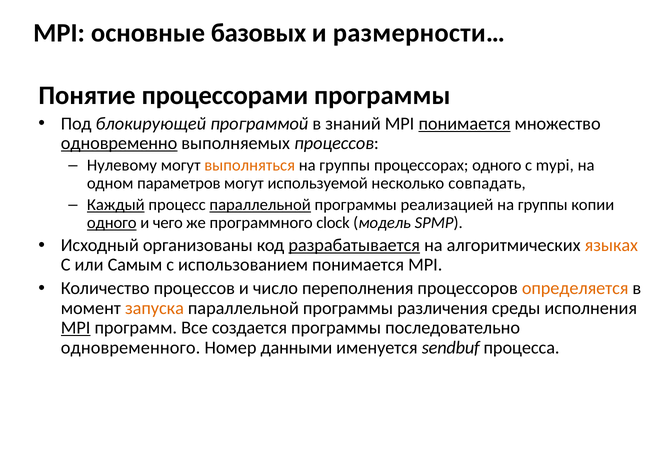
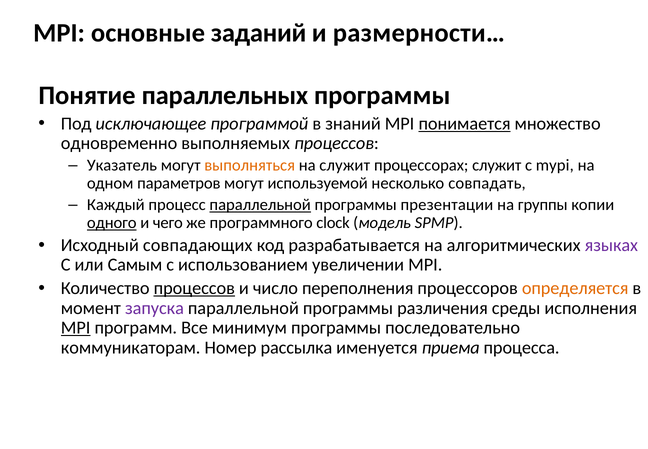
базовых: базовых -> заданий
процессорами: процессорами -> параллельных
блокирующей: блокирующей -> исключающее
одновременно underline: present -> none
Нулевому: Нулевому -> Указатель
группы at (345, 165): группы -> служит
процессорах одного: одного -> служит
Каждый underline: present -> none
реализацией: реализацией -> презентации
организованы: организованы -> совпадающих
разрабатывается underline: present -> none
языках colour: orange -> purple
использованием понимается: понимается -> увеличении
процессов at (194, 288) underline: none -> present
запуска colour: orange -> purple
создается: создается -> минимум
одновременного: одновременного -> коммуникаторам
данными: данными -> рассылка
sendbuf: sendbuf -> приема
